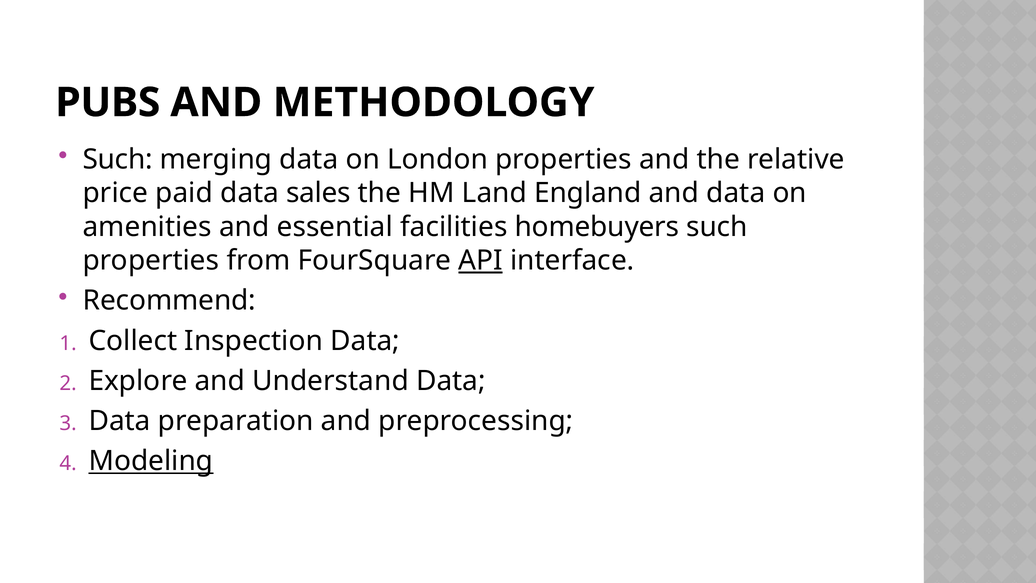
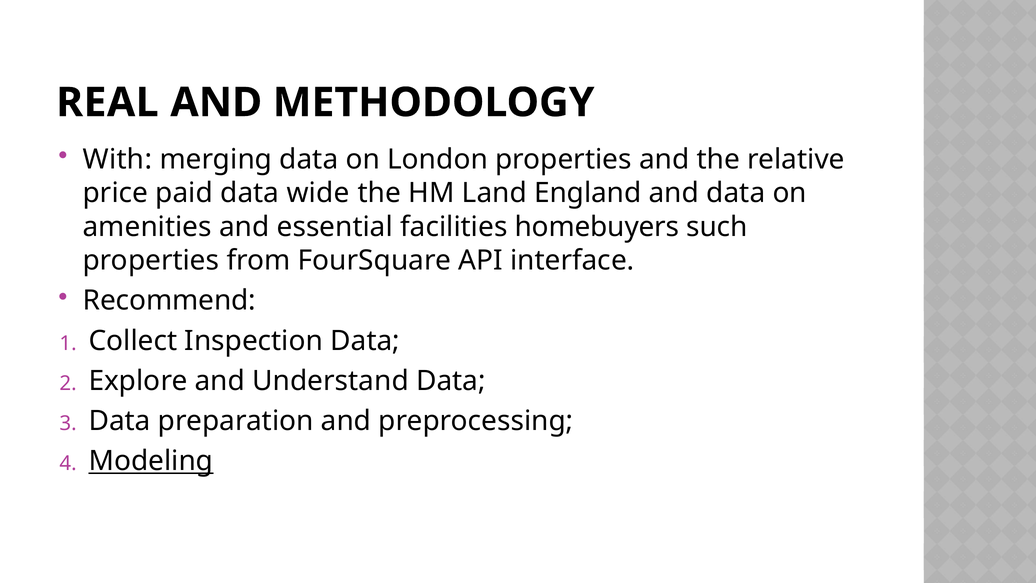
PUBS: PUBS -> REAL
Such at (118, 159): Such -> With
sales: sales -> wide
API underline: present -> none
